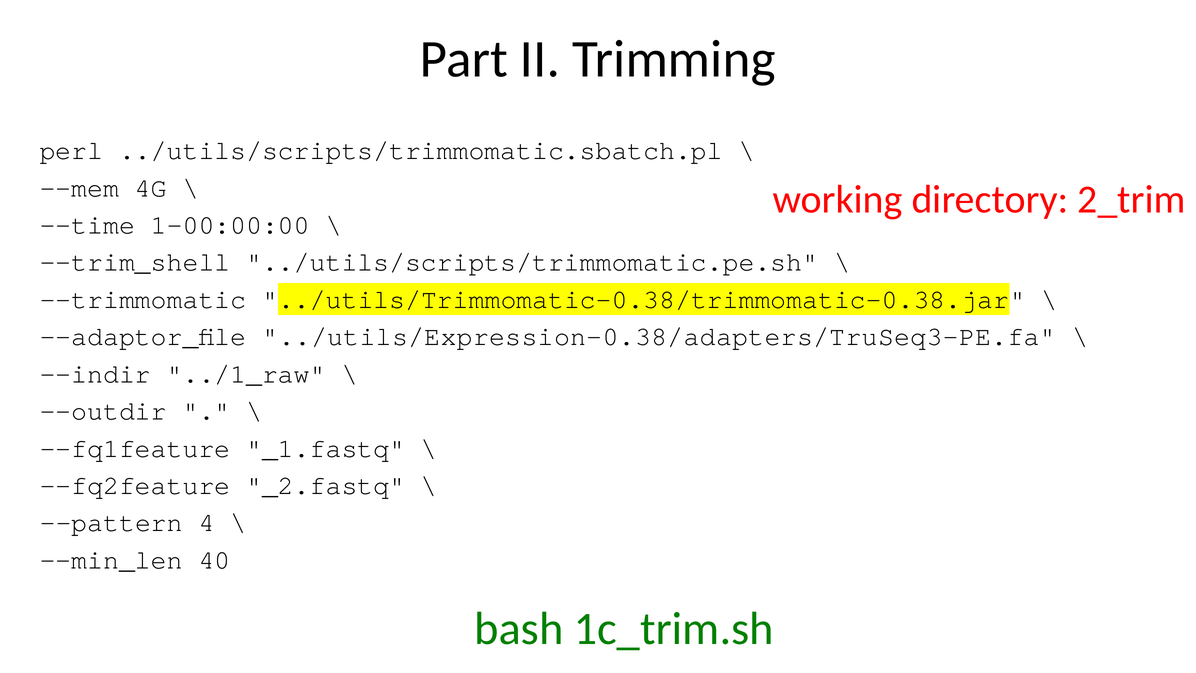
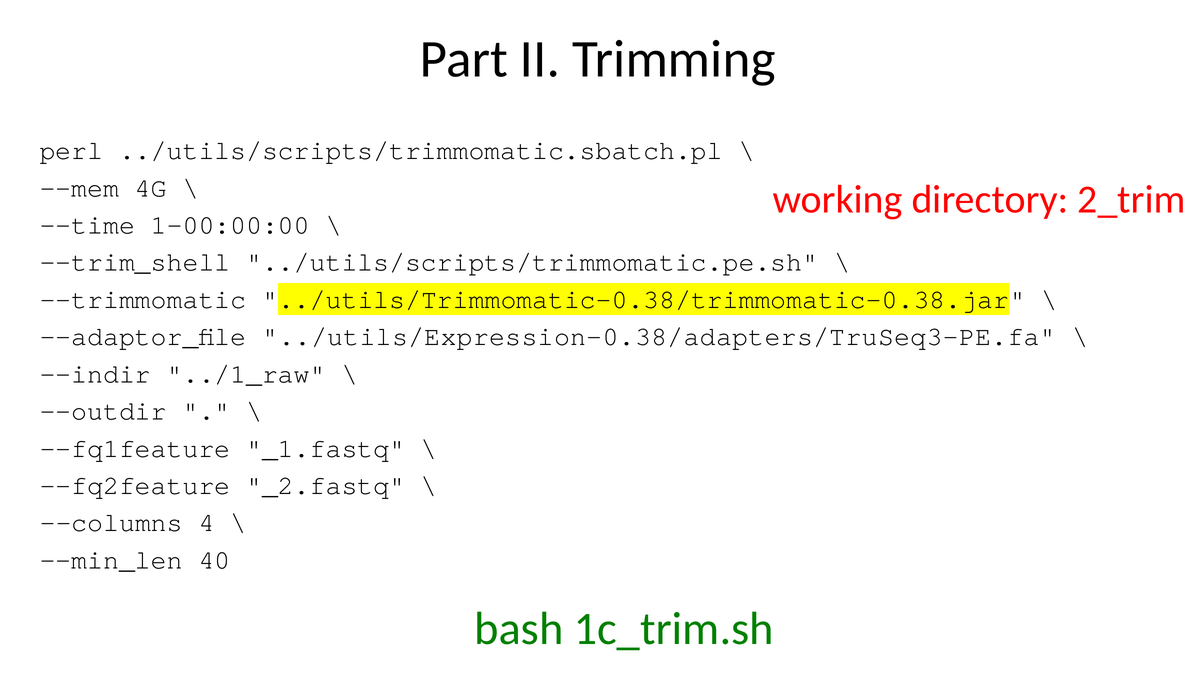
--pattern: --pattern -> --columns
